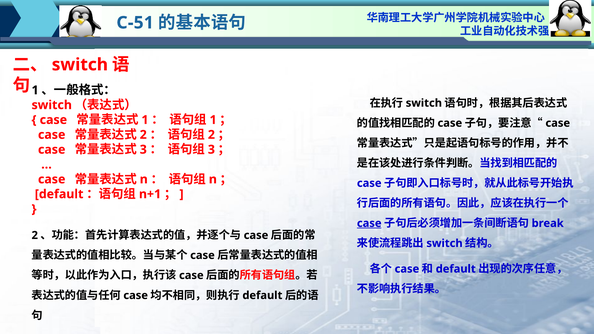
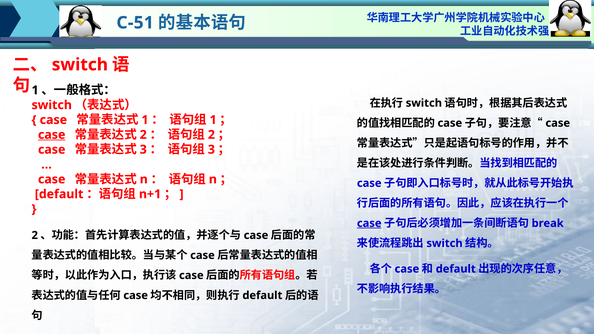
case at (52, 135) underline: none -> present
